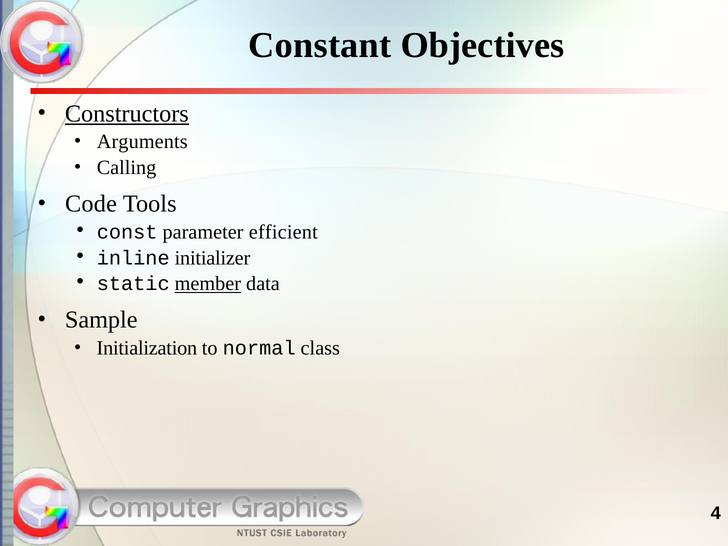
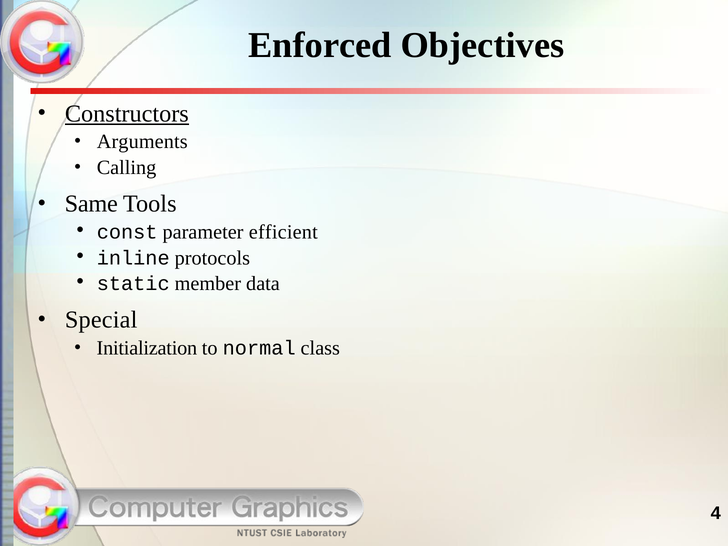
Constant: Constant -> Enforced
Code: Code -> Same
initializer: initializer -> protocols
member underline: present -> none
Sample: Sample -> Special
